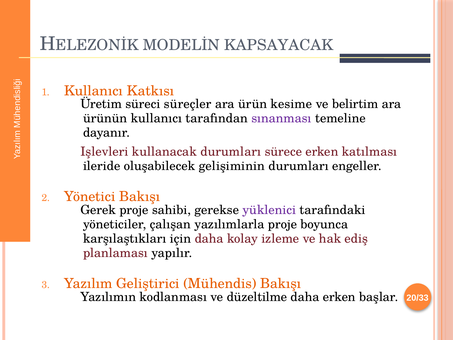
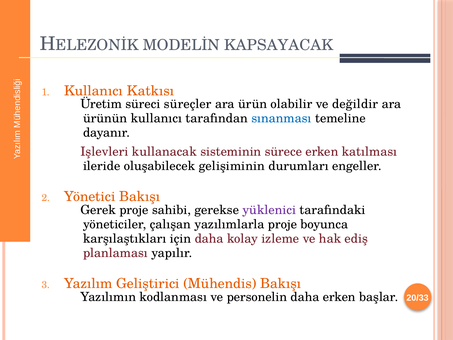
kesime: kesime -> olabilir
belirtim: belirtim -> değildir
sınanması colour: purple -> blue
kullanacak durumları: durumları -> sisteminin
düzeltilme: düzeltilme -> personelin
